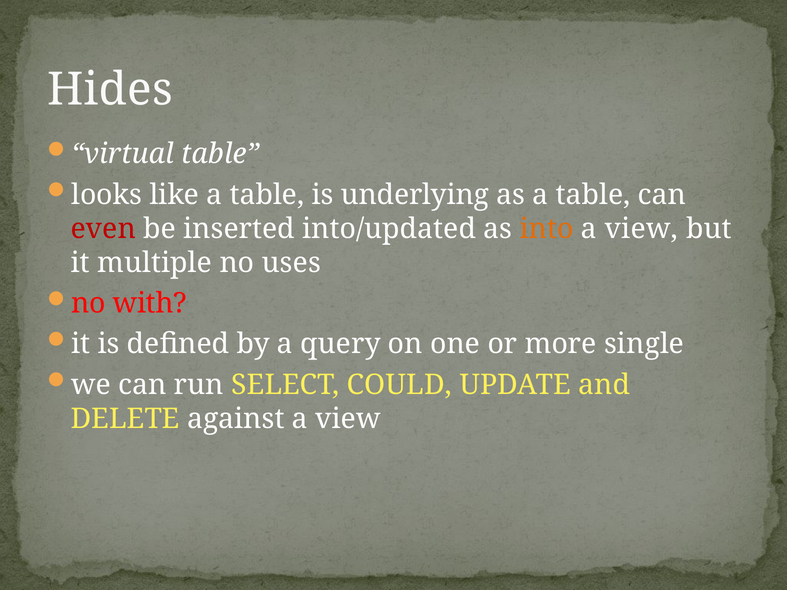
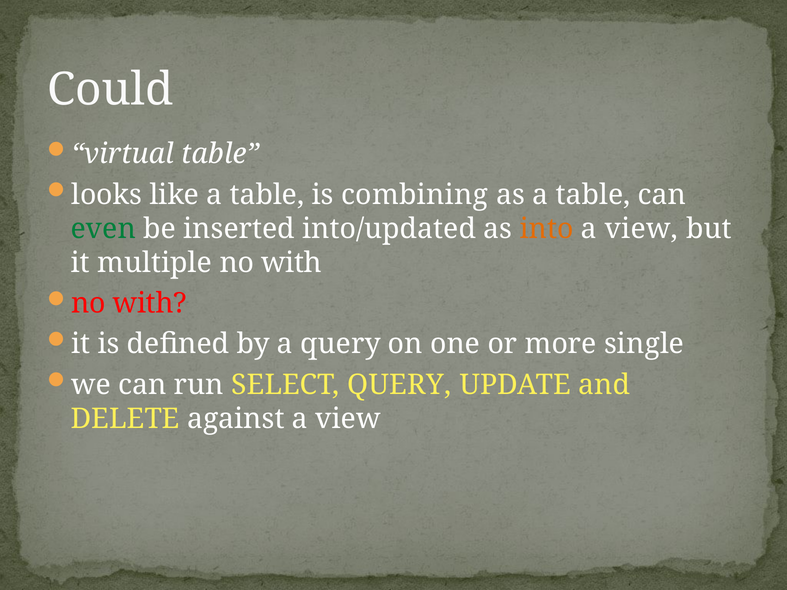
Hides: Hides -> Could
underlying: underlying -> combining
even colour: red -> green
uses at (291, 263): uses -> with
SELECT COULD: COULD -> QUERY
